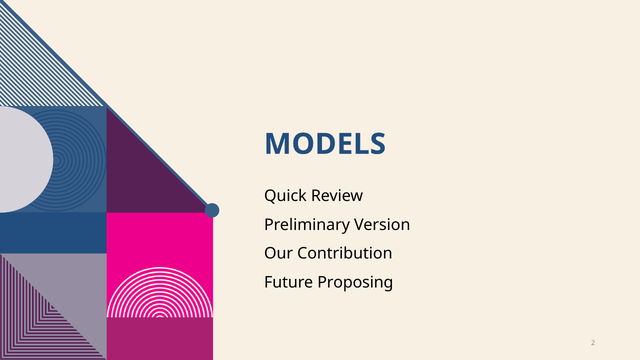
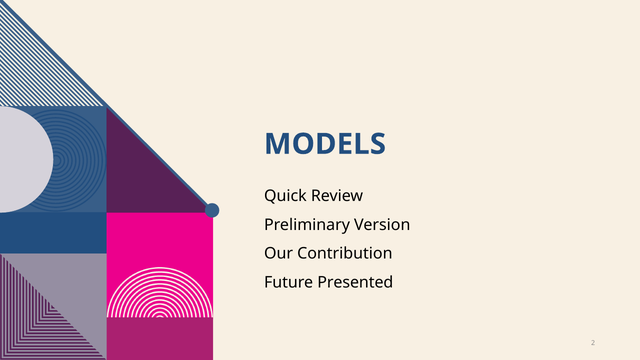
Proposing: Proposing -> Presented
